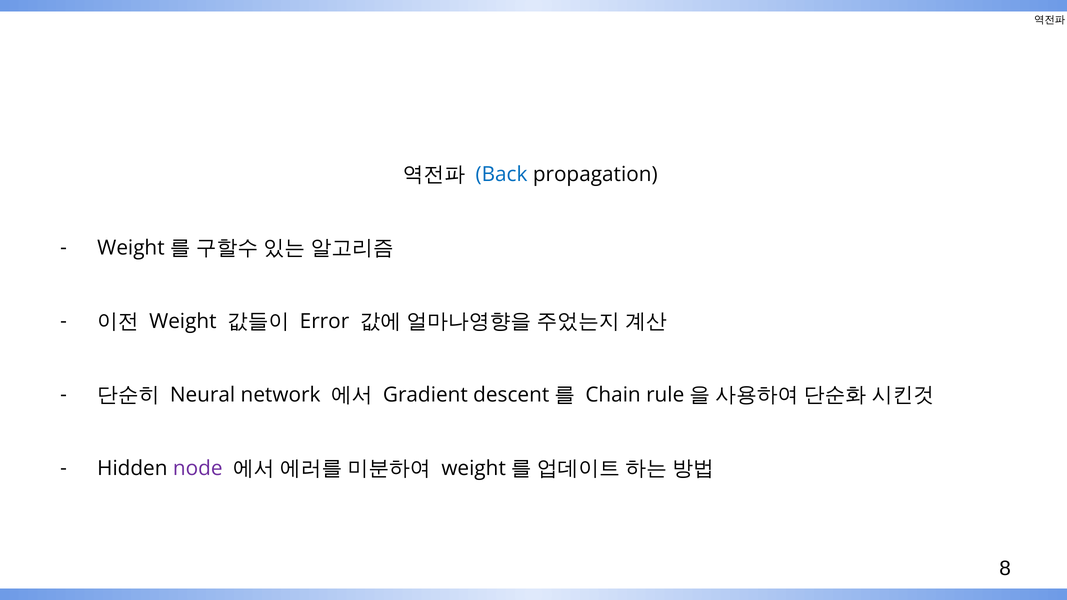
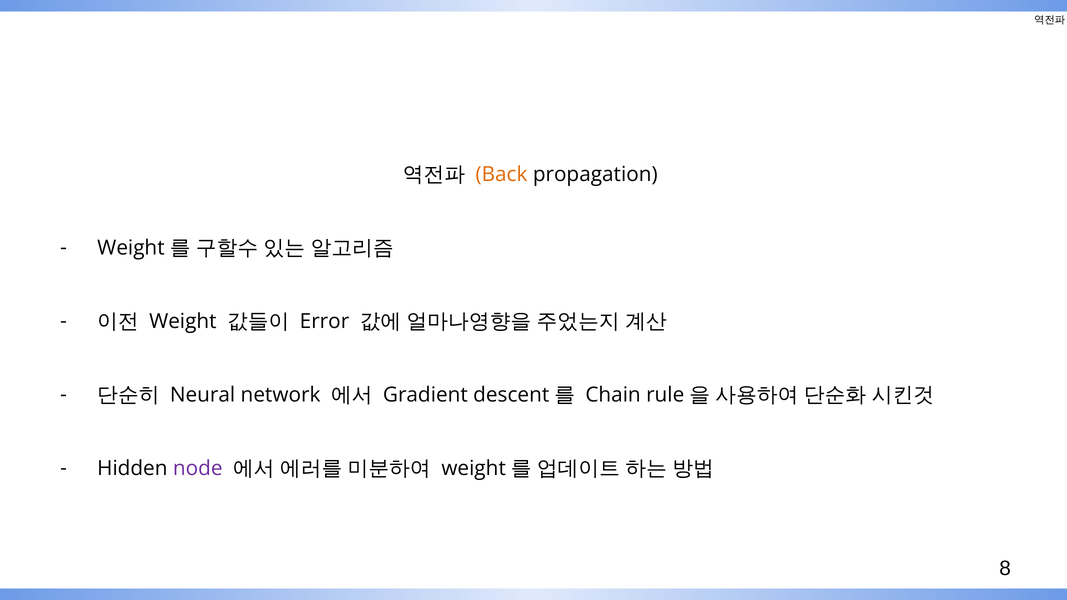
Back colour: blue -> orange
